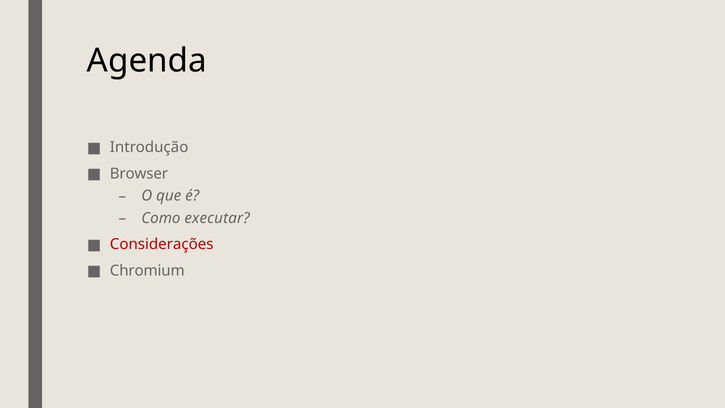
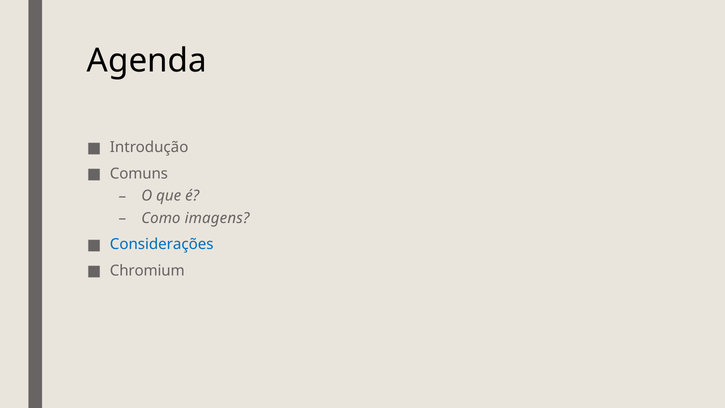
Browser: Browser -> Comuns
executar: executar -> imagens
Considerações colour: red -> blue
